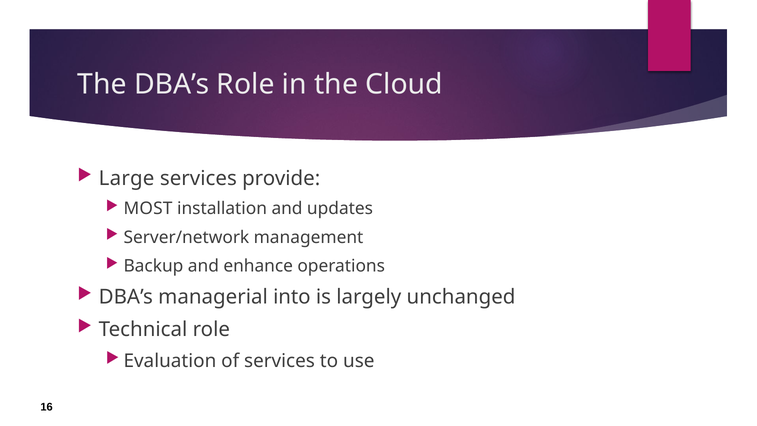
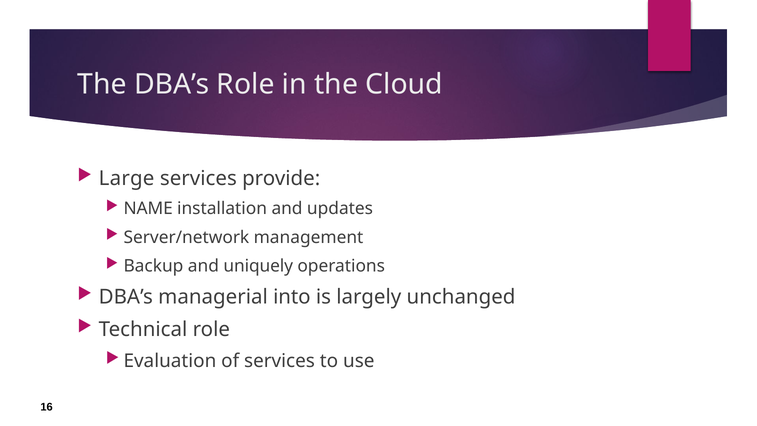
MOST: MOST -> NAME
enhance: enhance -> uniquely
